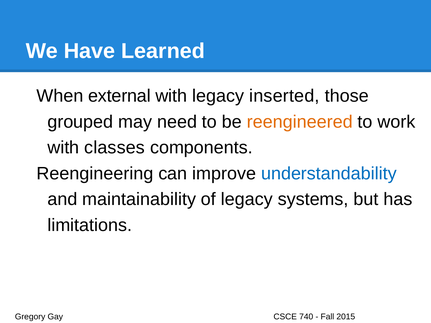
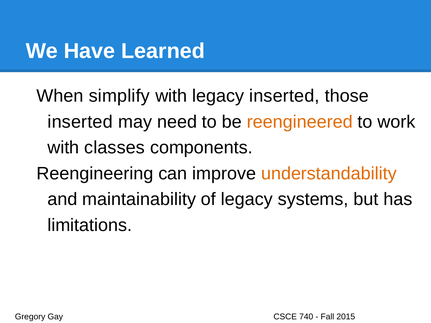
external: external -> simplify
grouped at (80, 122): grouped -> inserted
understandability colour: blue -> orange
